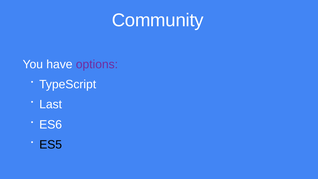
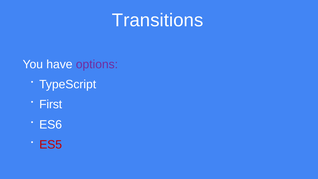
Community: Community -> Transitions
Last: Last -> First
ES5 colour: black -> red
